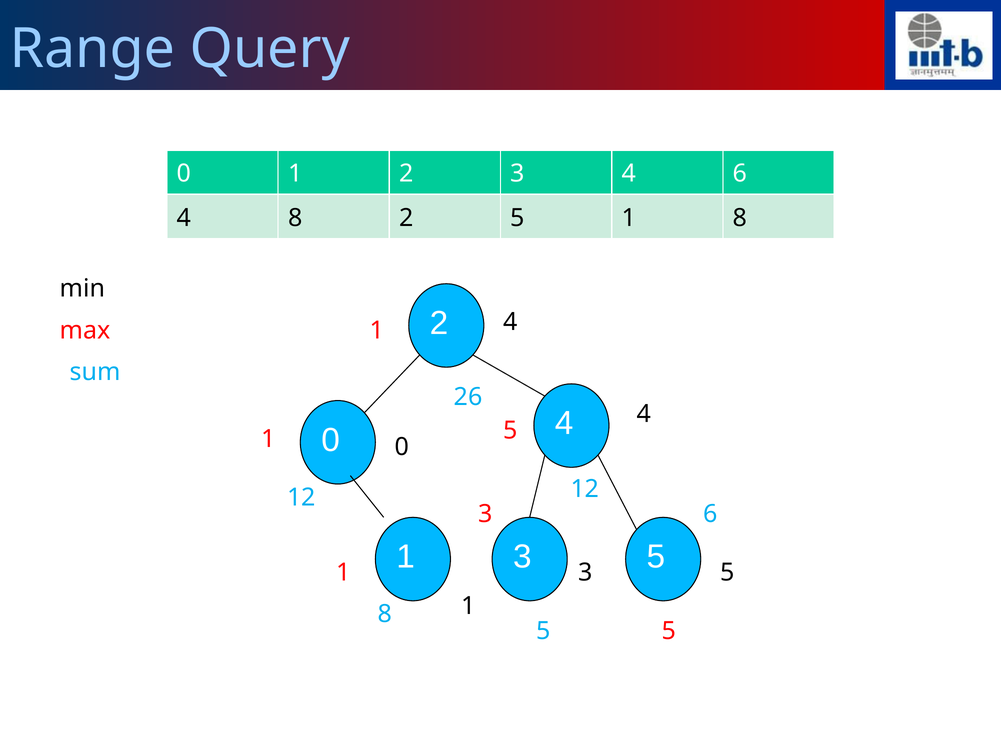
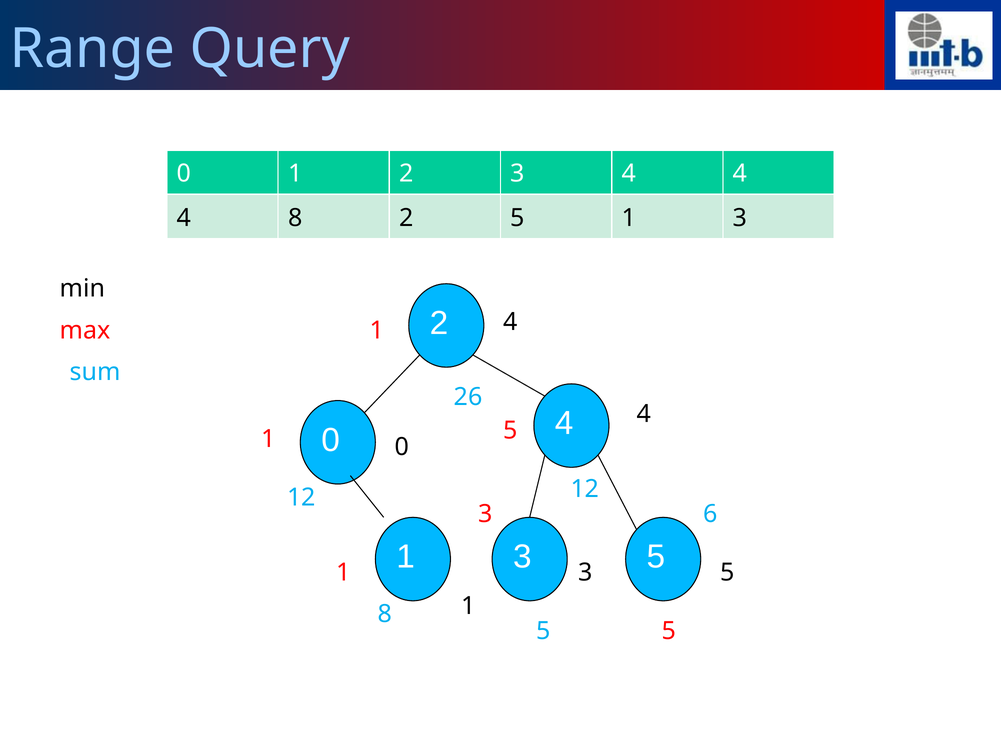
3 4 6: 6 -> 4
5 1 8: 8 -> 3
